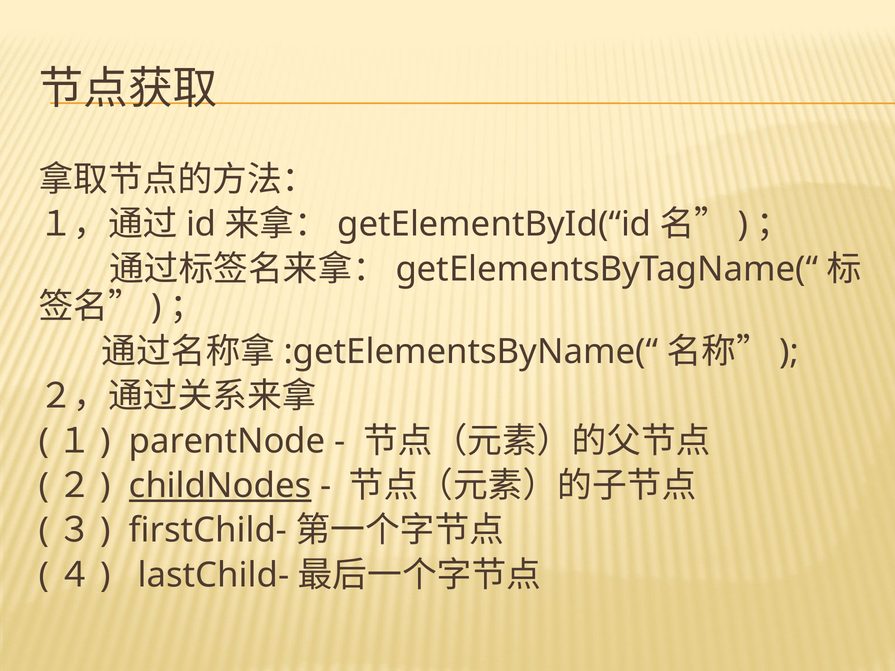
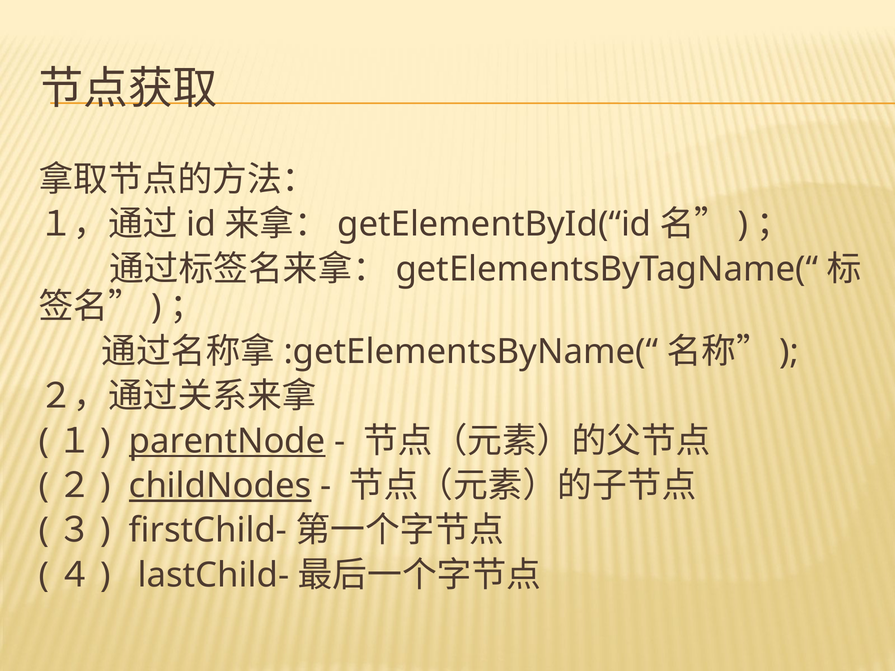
parentNode underline: none -> present
